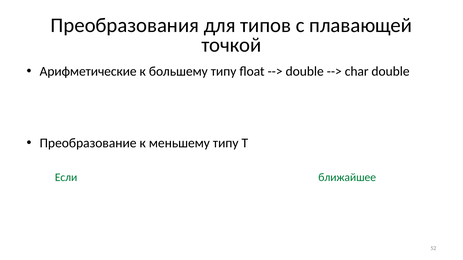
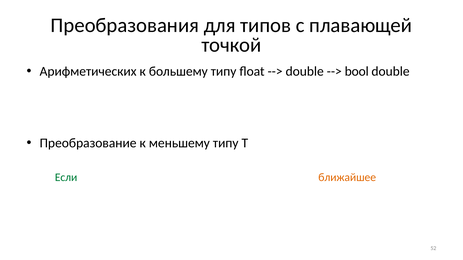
Арифметические: Арифметические -> Арифметических
char: char -> bool
ближайшее colour: green -> orange
